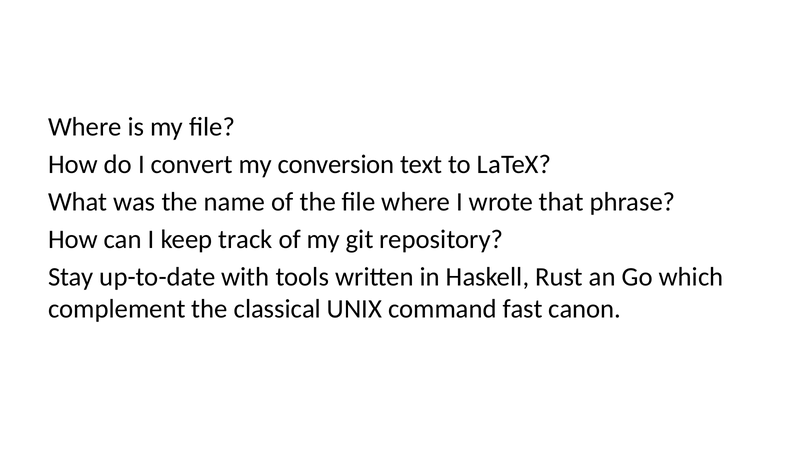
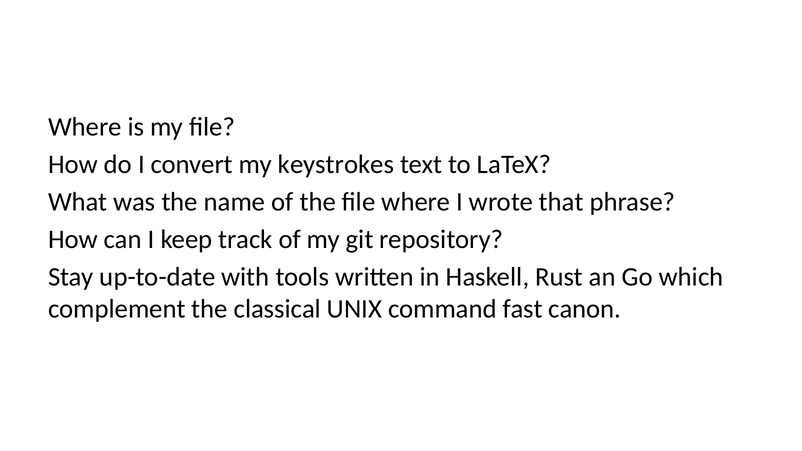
conversion: conversion -> keystrokes
